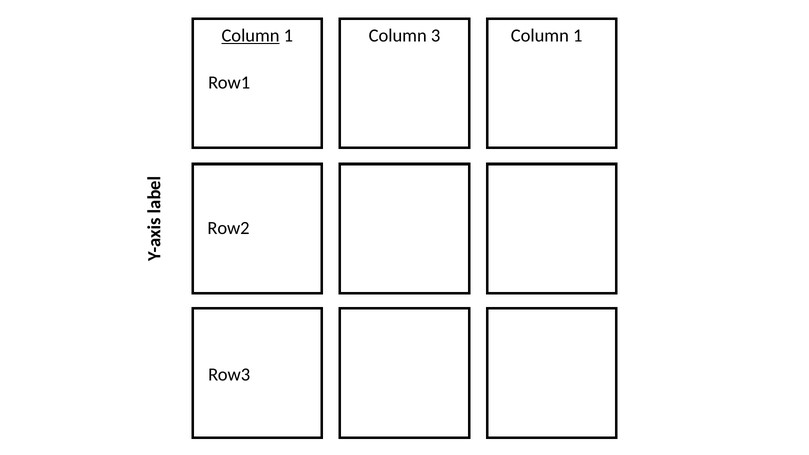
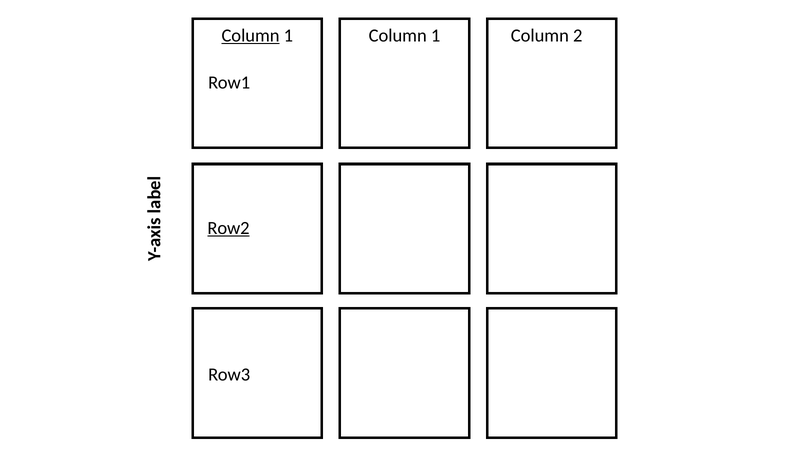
1 Column 3: 3 -> 1
1 at (578, 36): 1 -> 2
Row2 underline: none -> present
